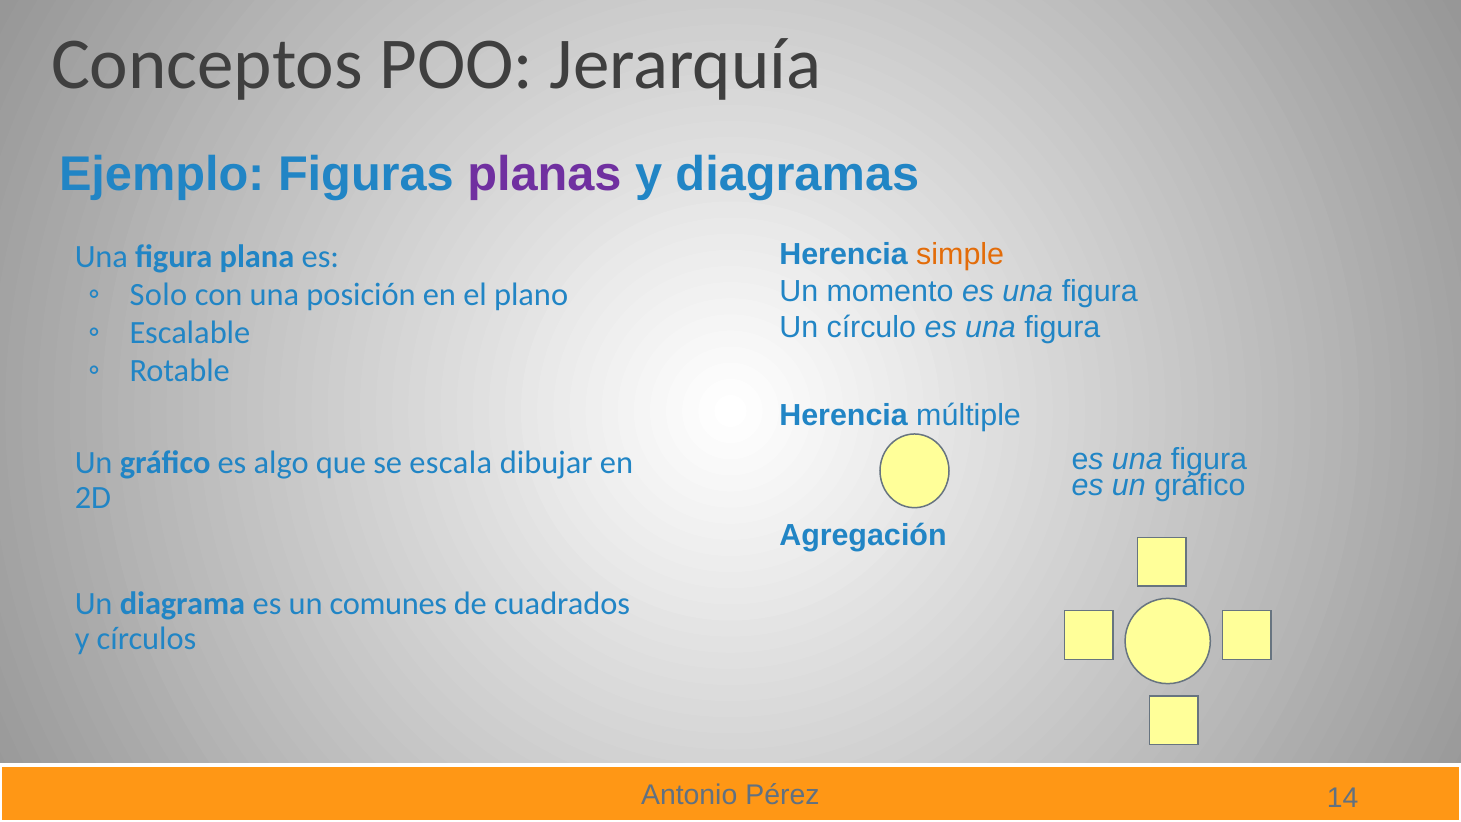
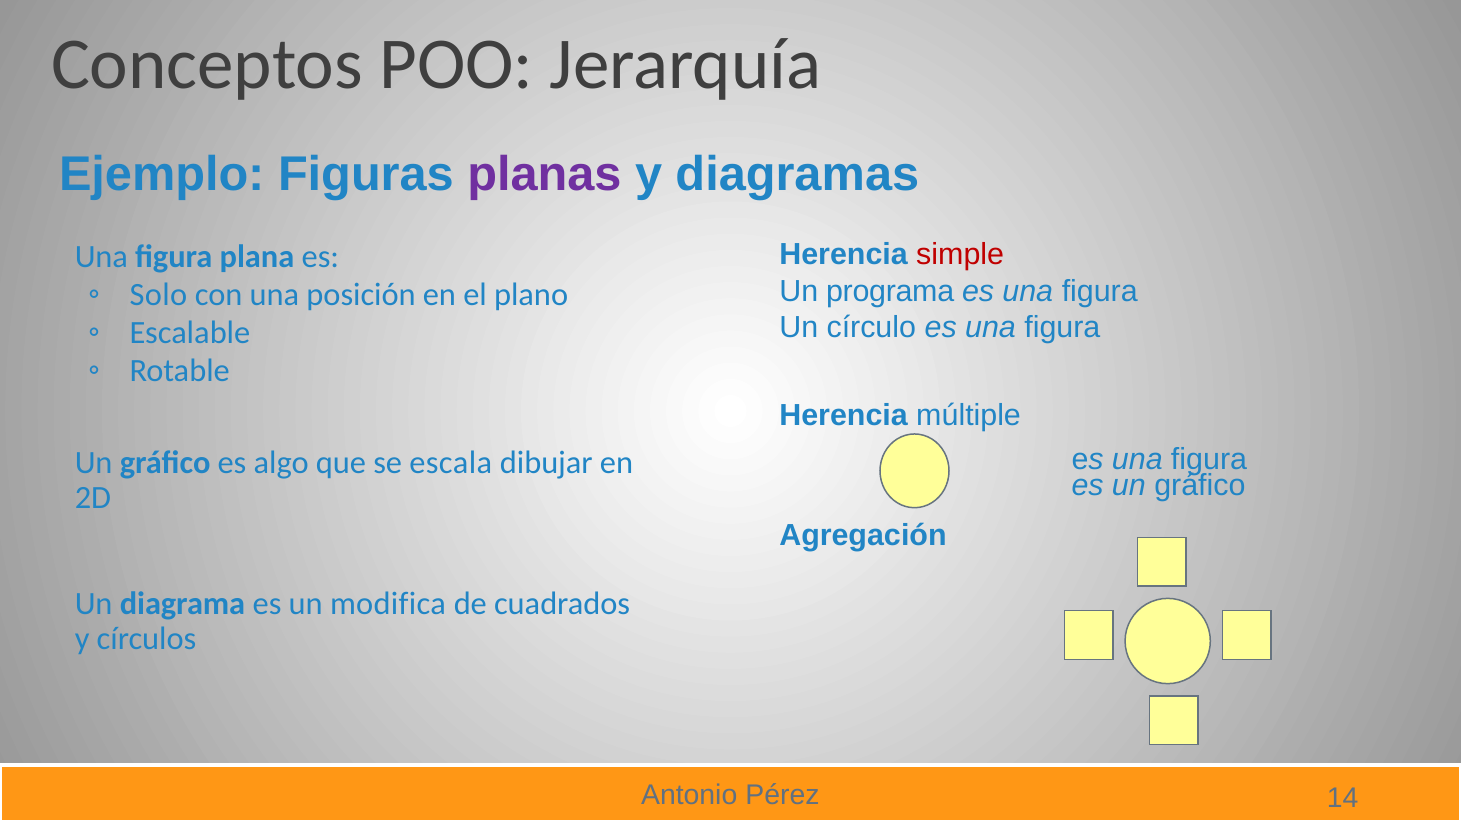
simple colour: orange -> red
momento: momento -> programa
comunes: comunes -> modifica
